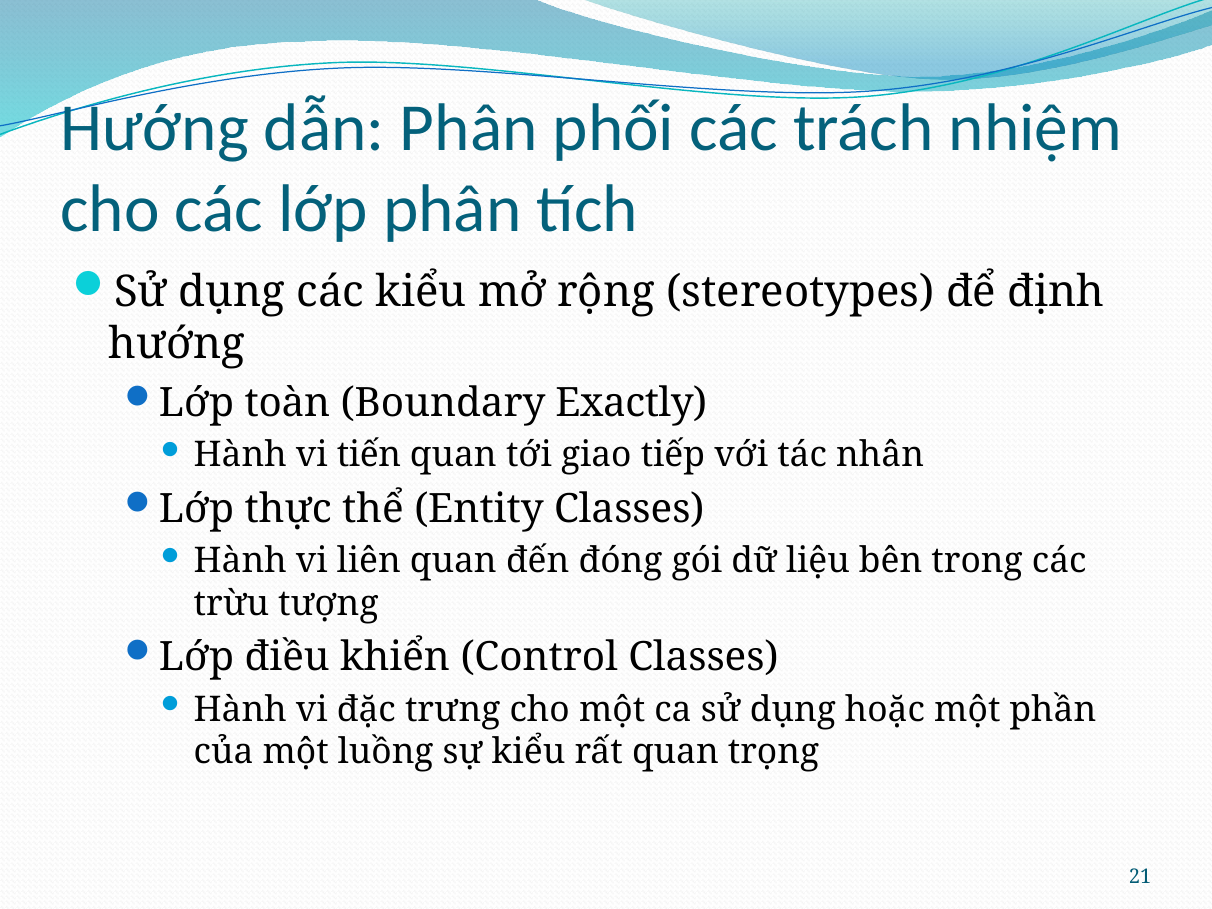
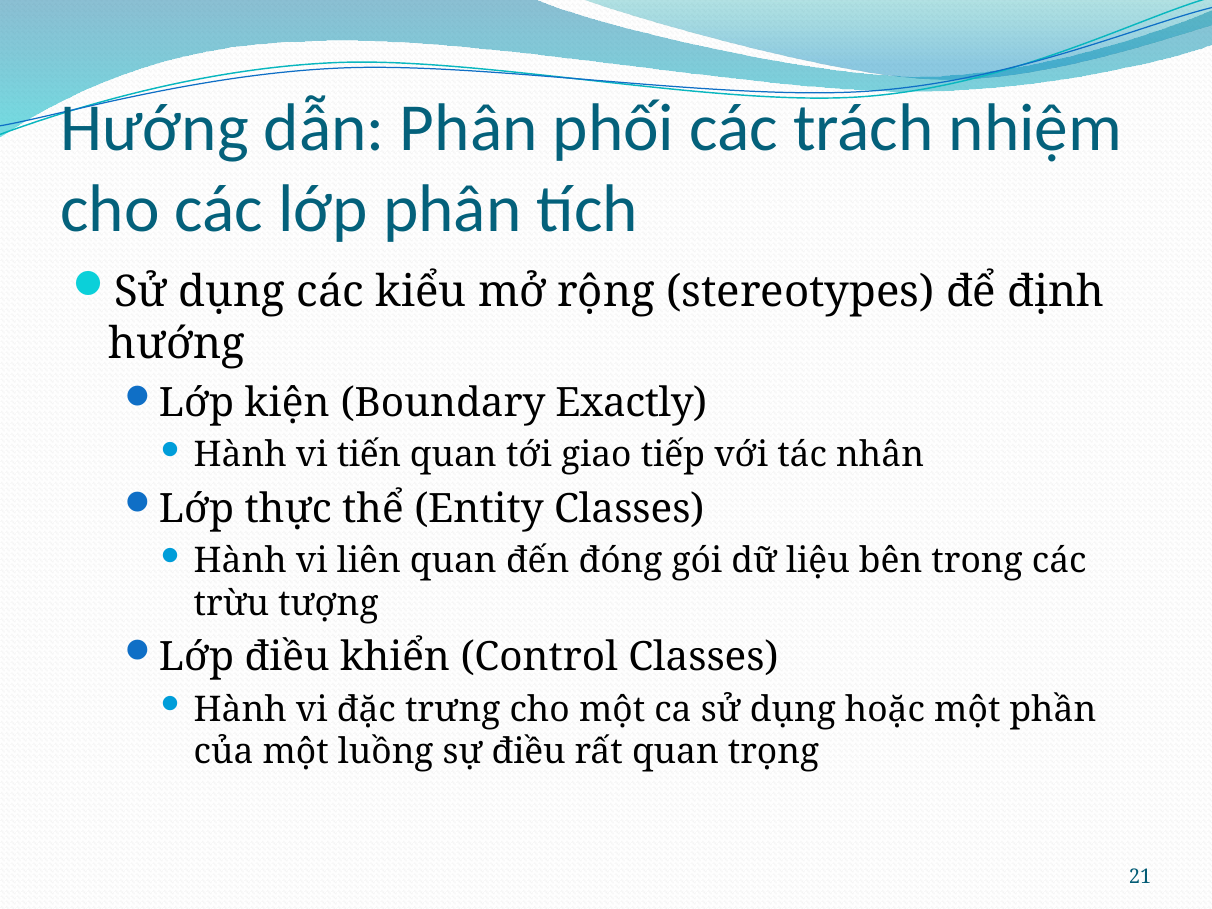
toàn: toàn -> kiện
sự kiểu: kiểu -> điều
